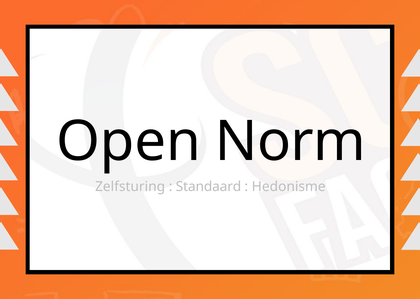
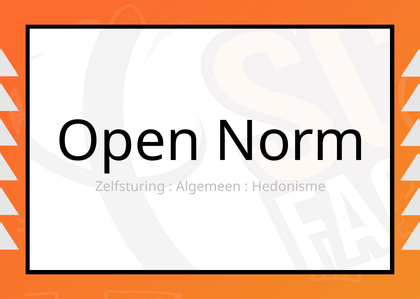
Standaard: Standaard -> Algemeen
